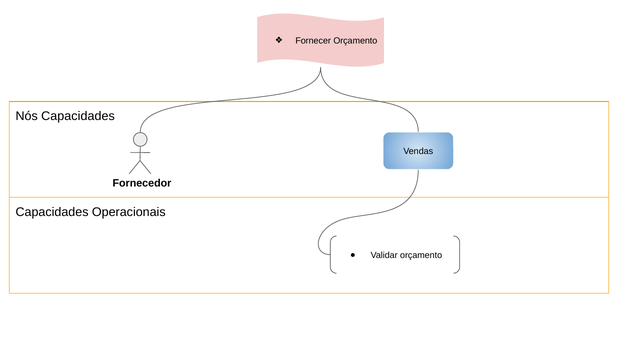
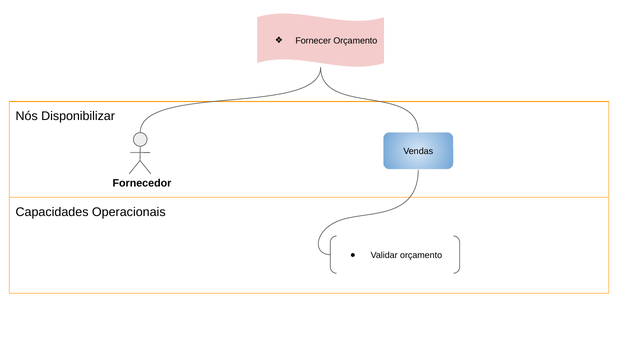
Nós Capacidades: Capacidades -> Disponibilizar
